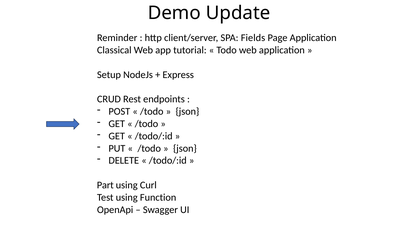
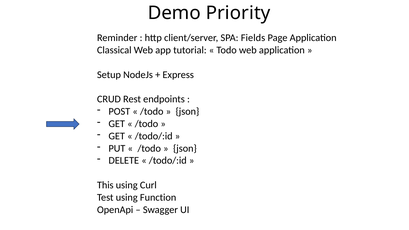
Update: Update -> Priority
Part: Part -> This
